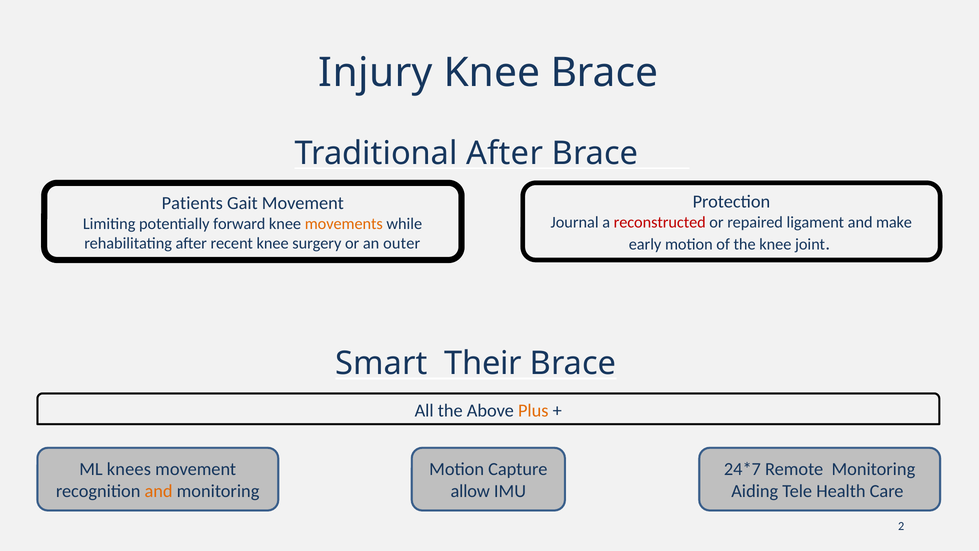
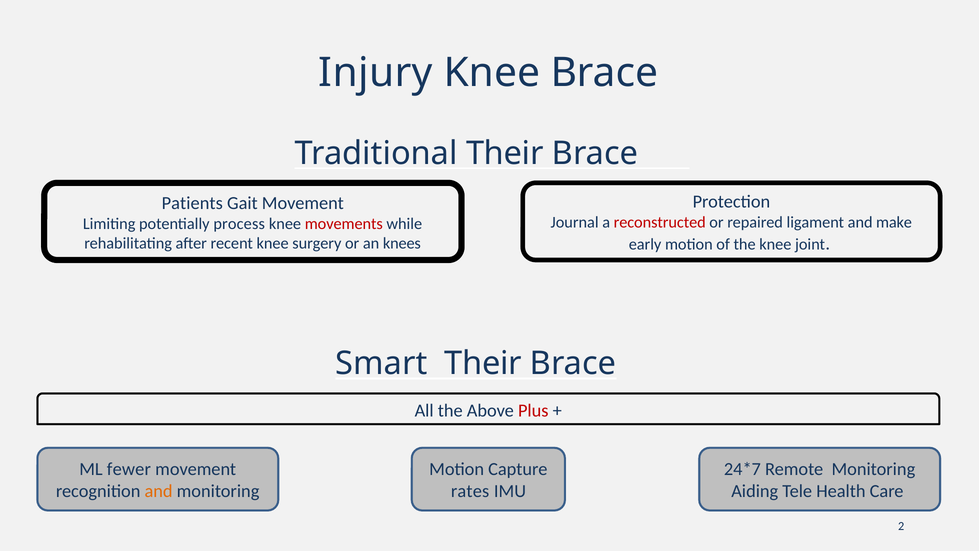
Traditional After: After -> Their
forward: forward -> process
movements colour: orange -> red
outer: outer -> knees
Plus colour: orange -> red
knees: knees -> fewer
allow: allow -> rates
